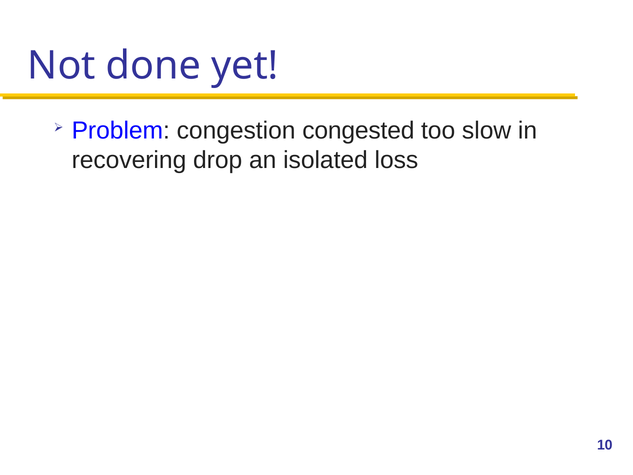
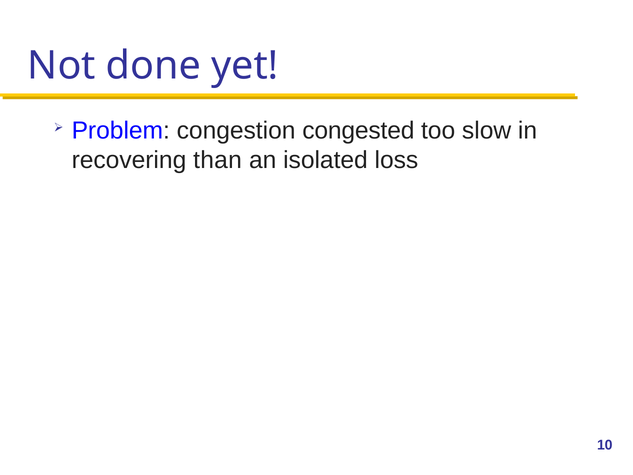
drop: drop -> than
